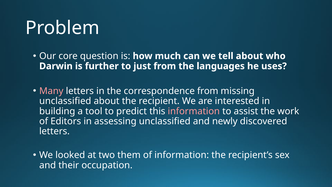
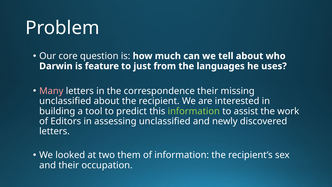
further: further -> feature
correspondence from: from -> their
information at (194, 111) colour: pink -> light green
